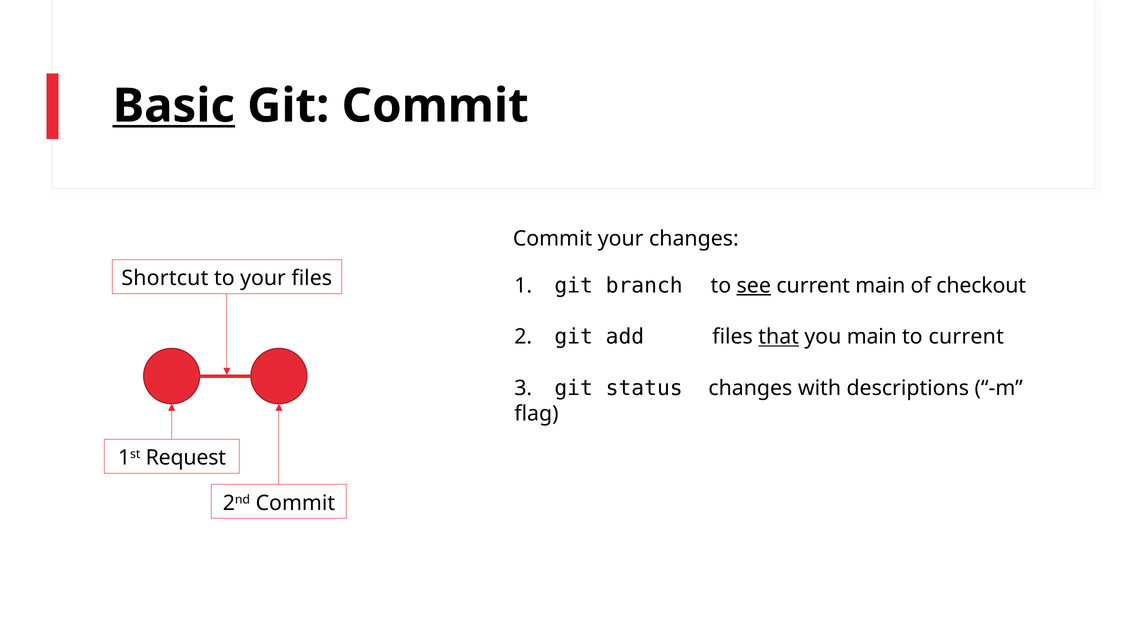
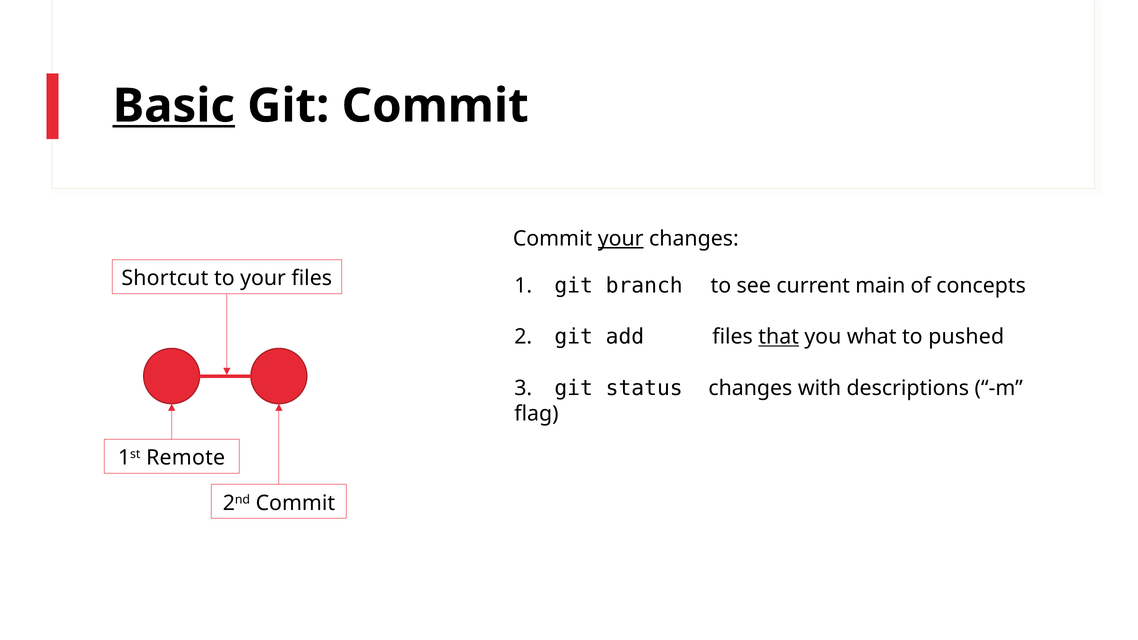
your at (621, 239) underline: none -> present
see underline: present -> none
checkout: checkout -> concepts
you main: main -> what
to current: current -> pushed
Request: Request -> Remote
